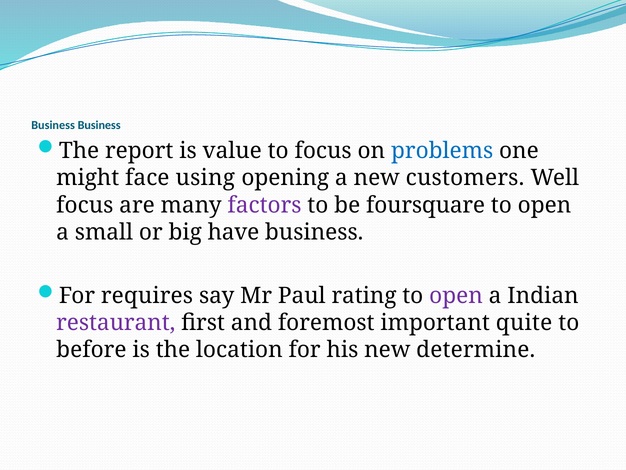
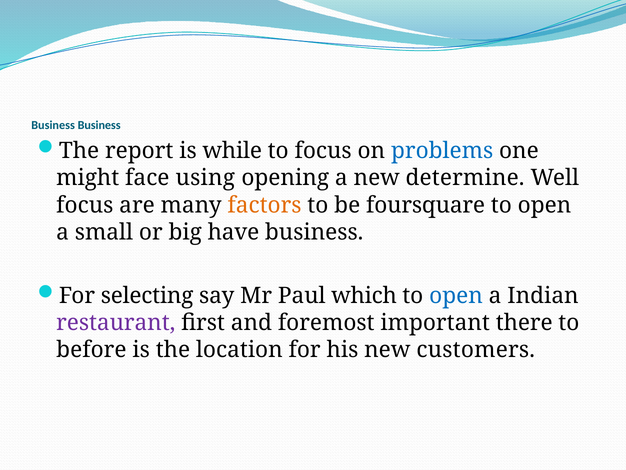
value: value -> while
customers: customers -> determine
factors colour: purple -> orange
requires: requires -> selecting
rating: rating -> which
open at (456, 295) colour: purple -> blue
quite: quite -> there
determine: determine -> customers
